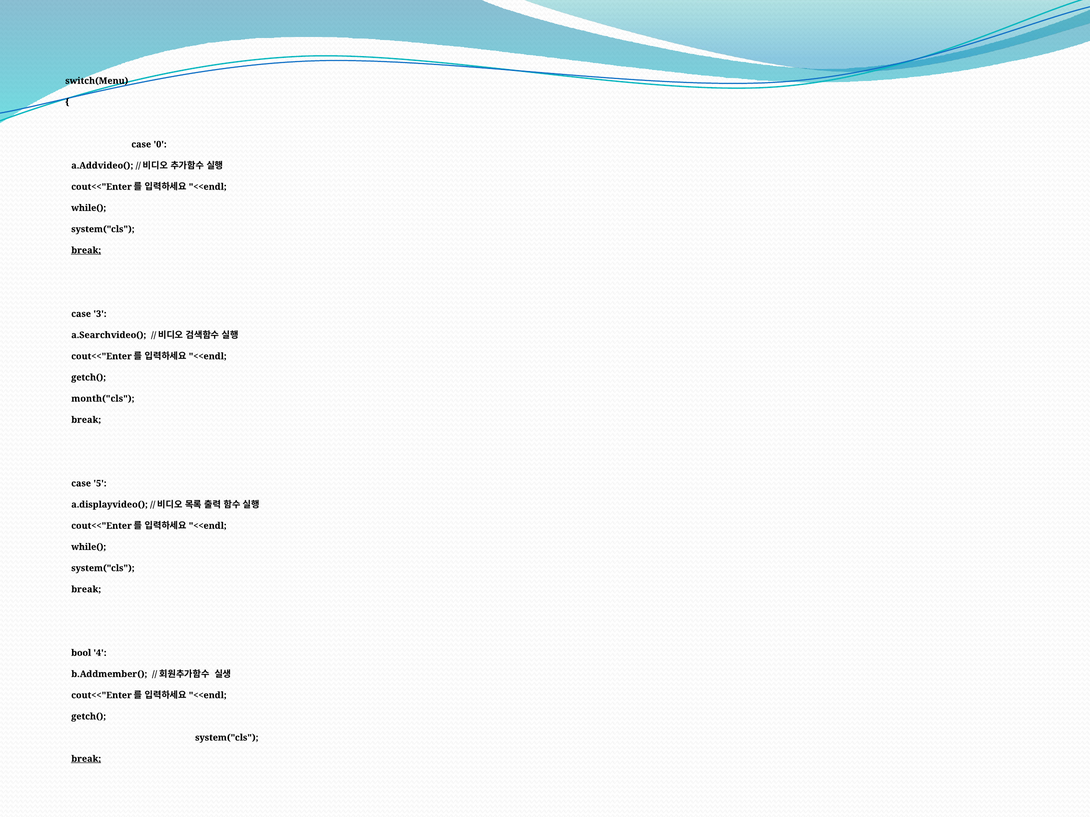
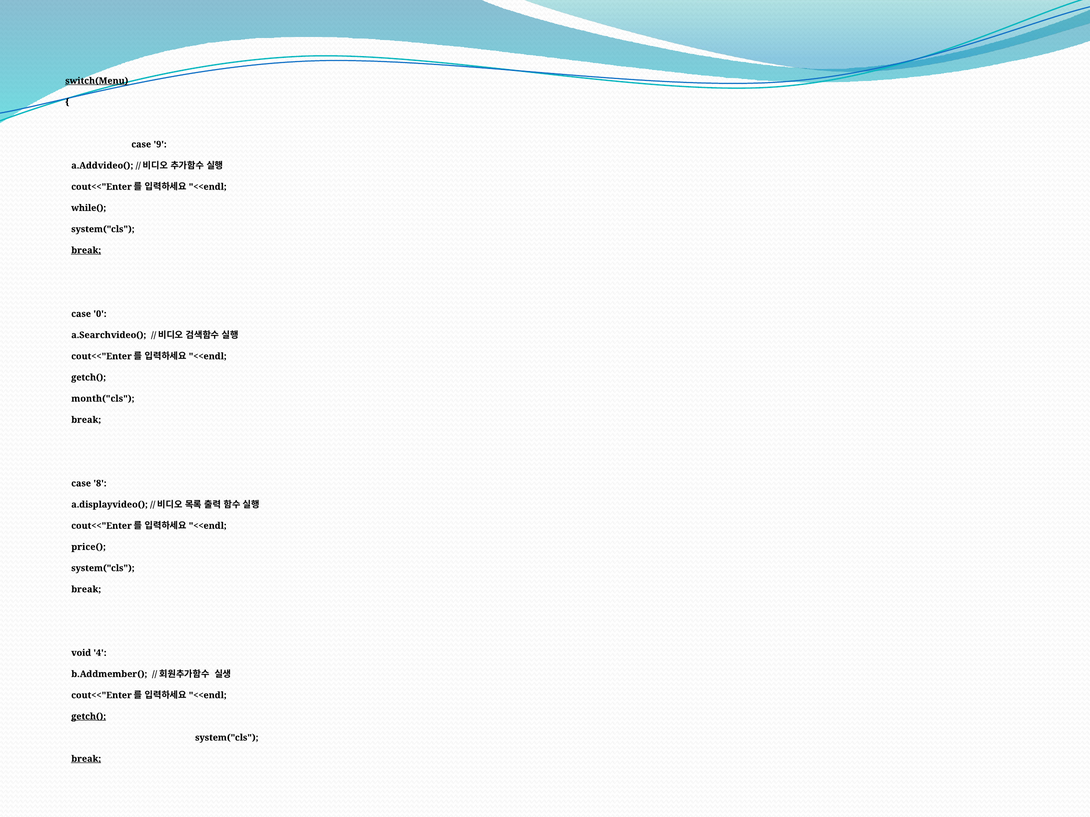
switch(Menu underline: none -> present
0: 0 -> 9
3: 3 -> 0
5: 5 -> 8
while( at (89, 547): while( -> price(
bool: bool -> void
getch( at (89, 717) underline: none -> present
